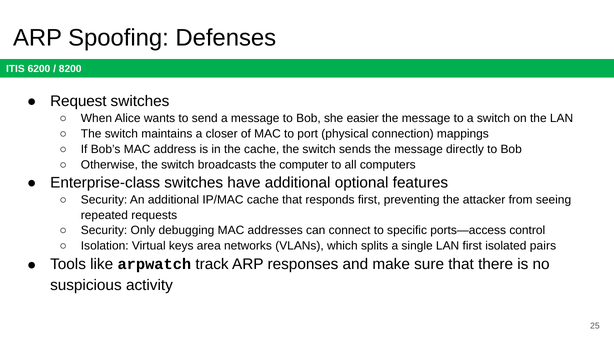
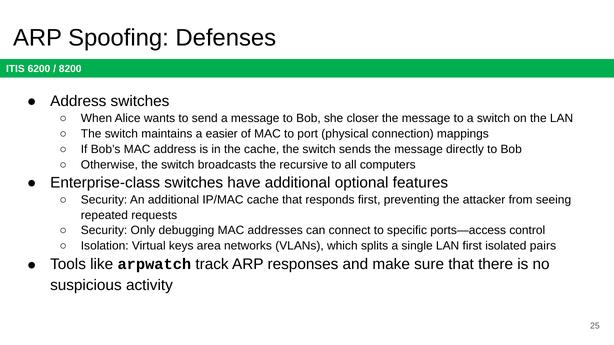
Request at (78, 101): Request -> Address
easier: easier -> closer
closer: closer -> easier
computer: computer -> recursive
